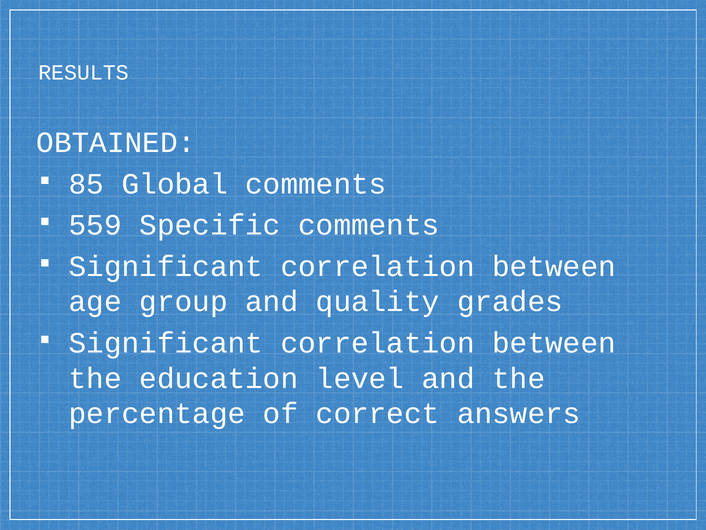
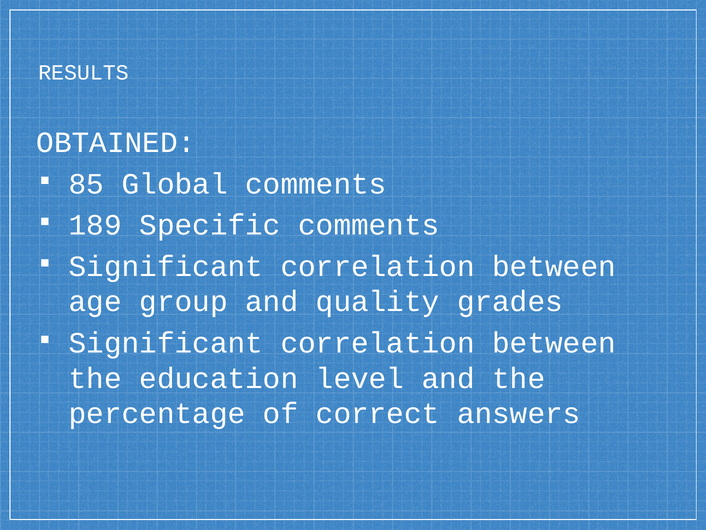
559: 559 -> 189
